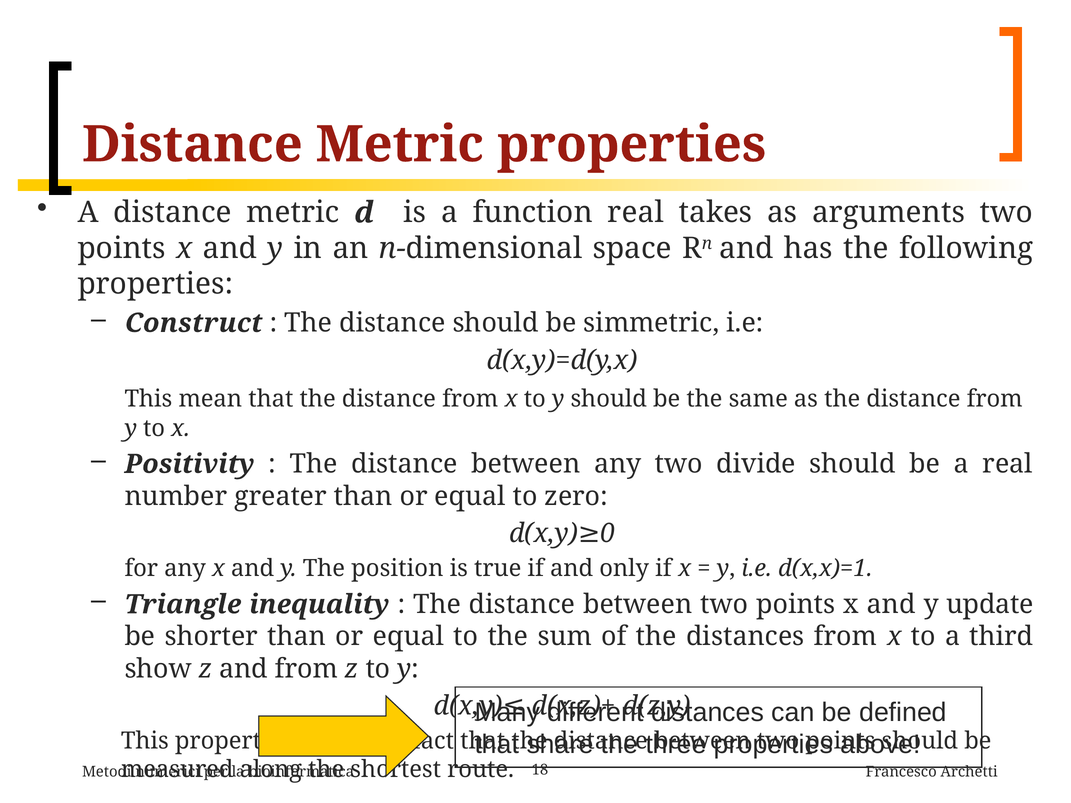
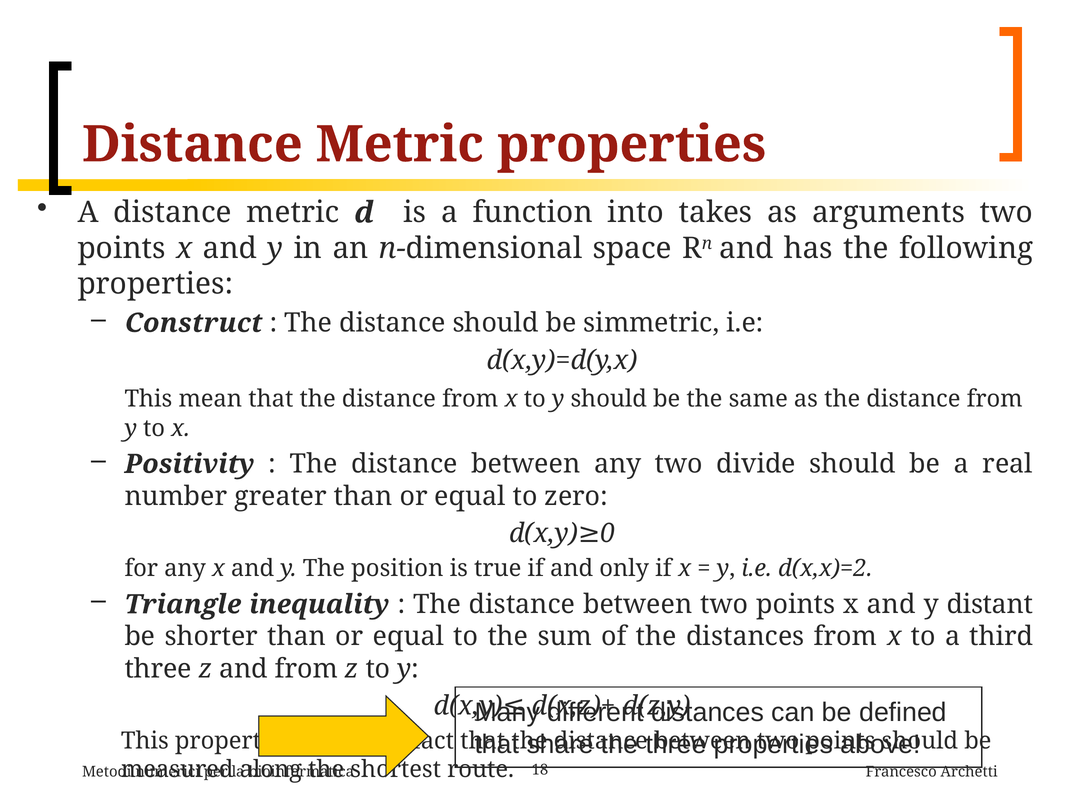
function real: real -> into
d(x,x)=1: d(x,x)=1 -> d(x,x)=2
update: update -> distant
show at (158, 669): show -> three
